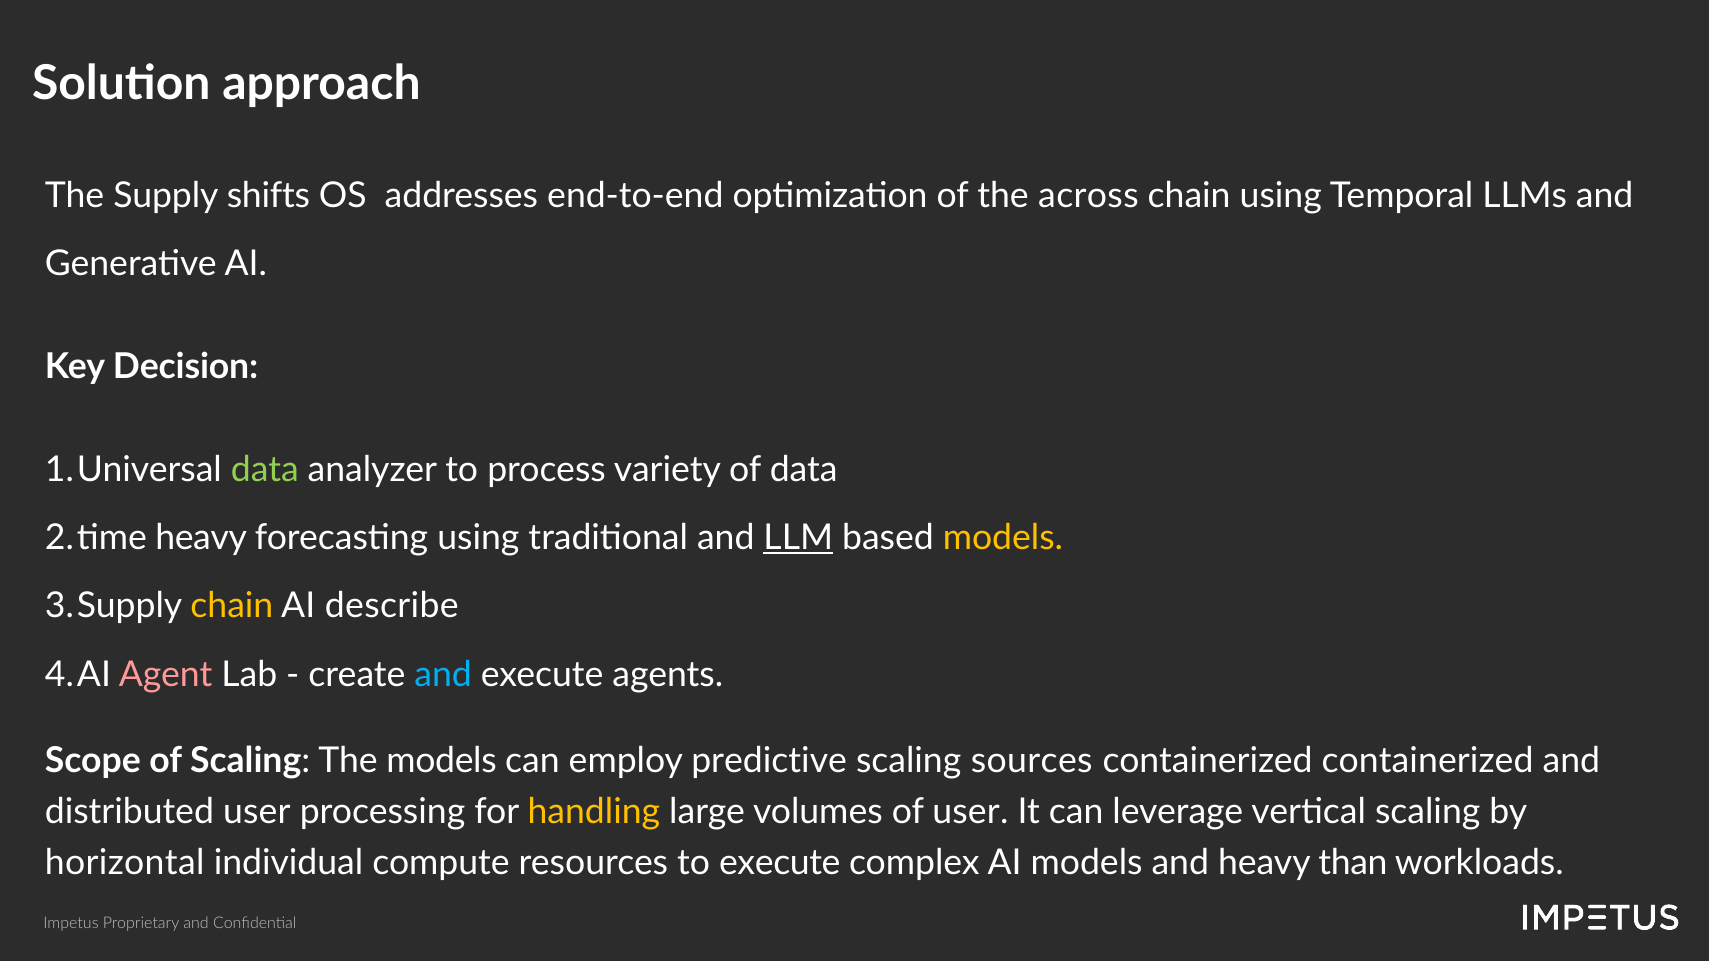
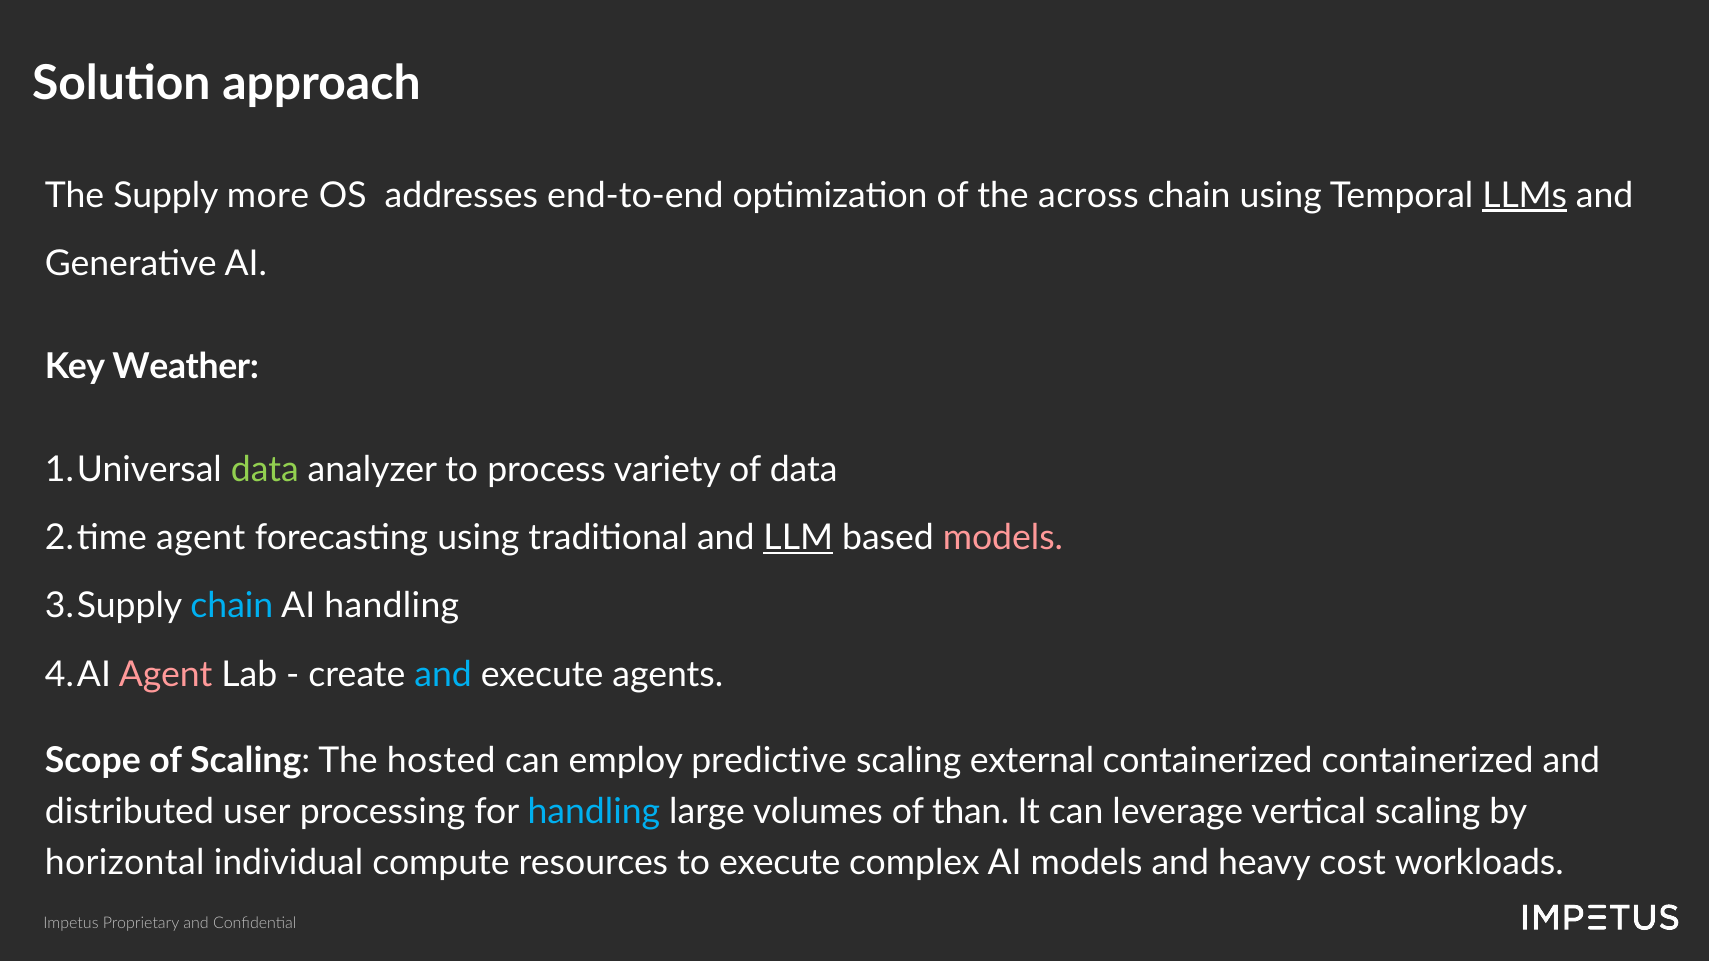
shifts: shifts -> more
LLMs underline: none -> present
Decision: Decision -> Weather
heavy at (201, 538): heavy -> agent
models at (1003, 538) colour: yellow -> pink
chain at (232, 606) colour: yellow -> light blue
AI describe: describe -> handling
The models: models -> hosted
sources: sources -> external
handling at (594, 812) colour: yellow -> light blue
of user: user -> than
than: than -> cost
